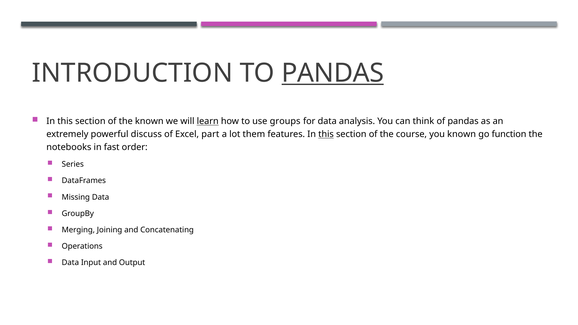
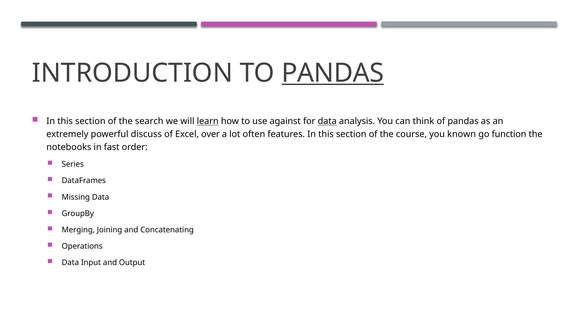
the known: known -> search
groups: groups -> against
data at (327, 121) underline: none -> present
part: part -> over
them: them -> often
this at (326, 134) underline: present -> none
